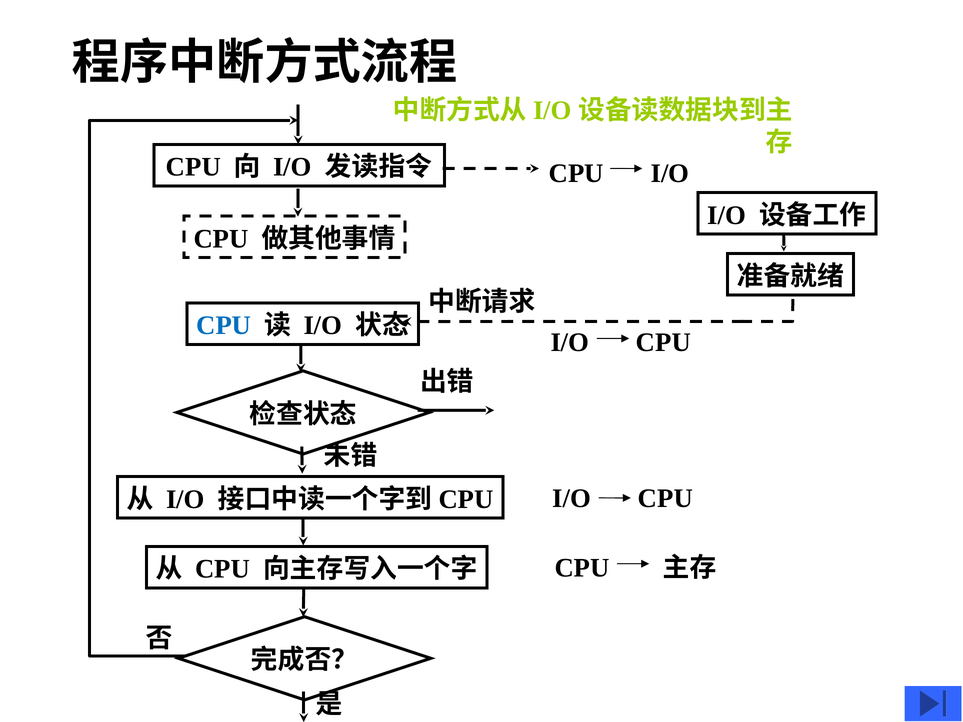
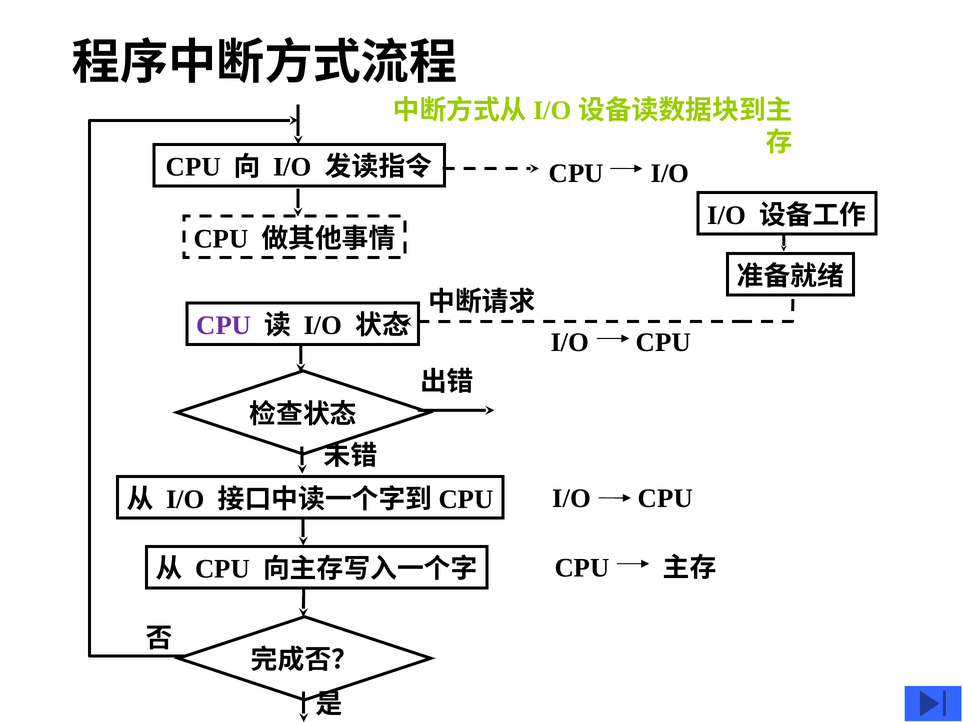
CPU at (224, 326) colour: blue -> purple
